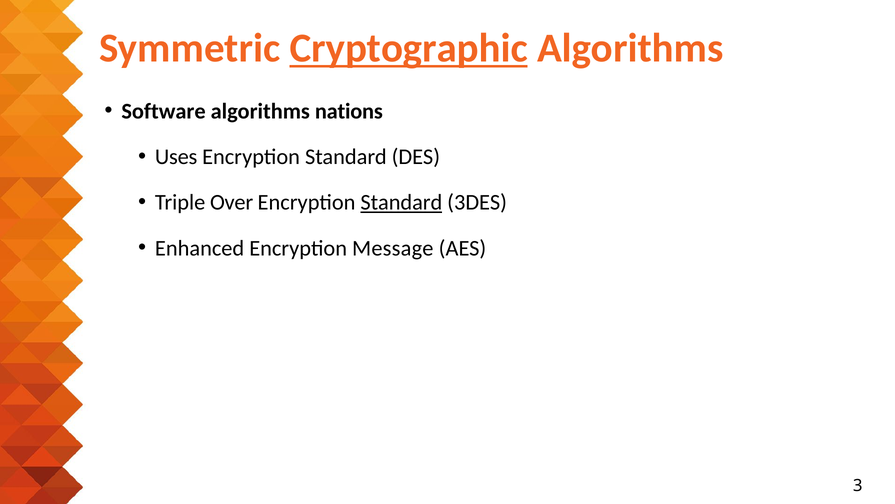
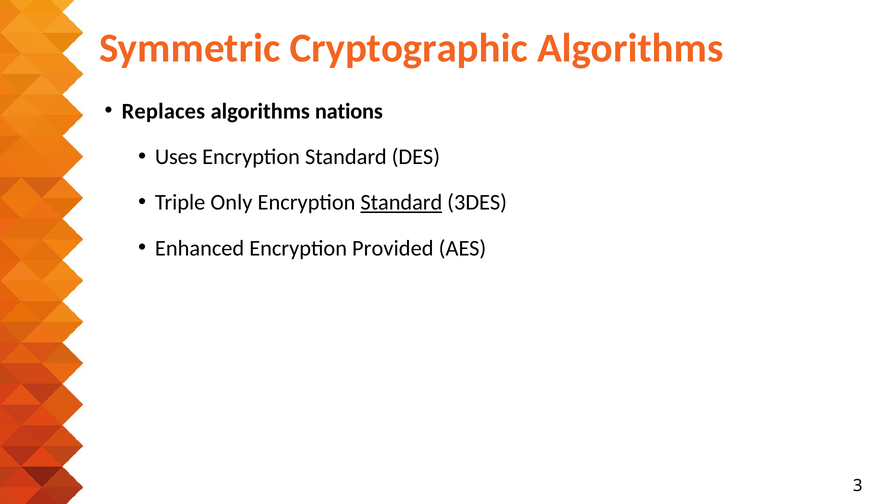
Cryptographic underline: present -> none
Software: Software -> Replaces
Over: Over -> Only
Message: Message -> Provided
